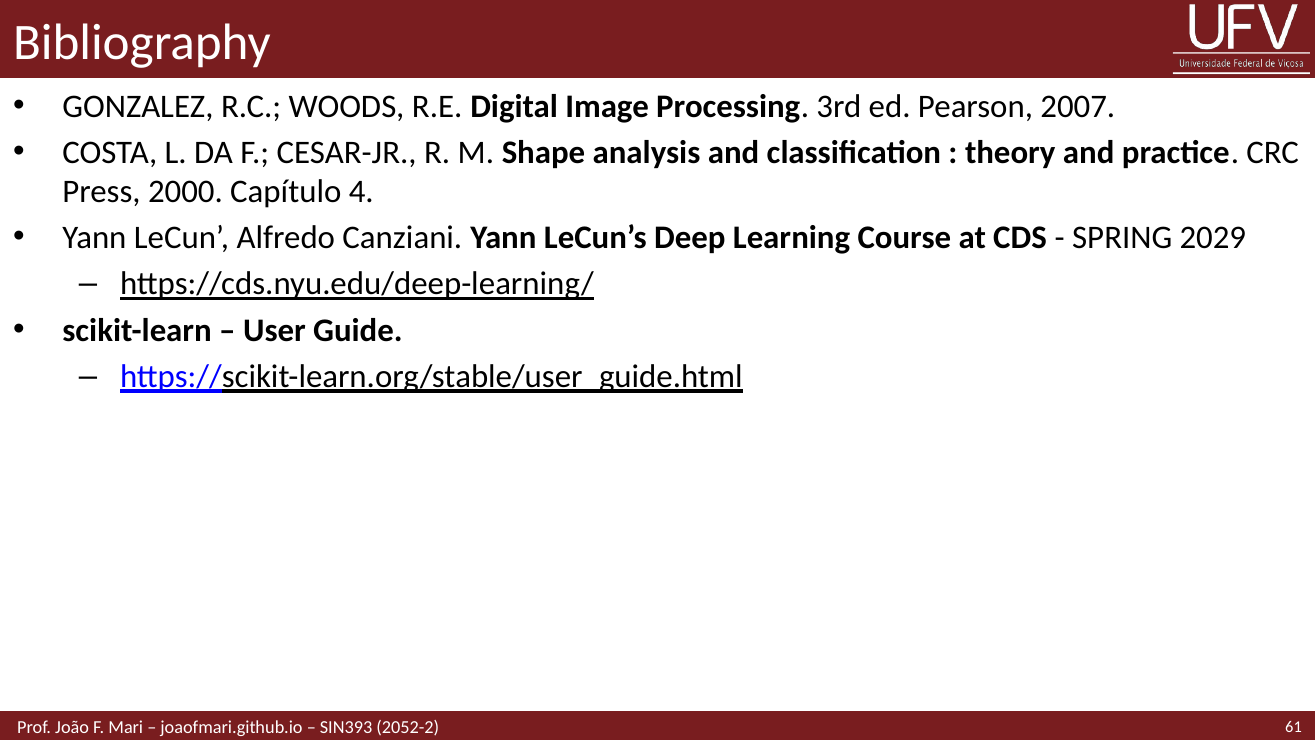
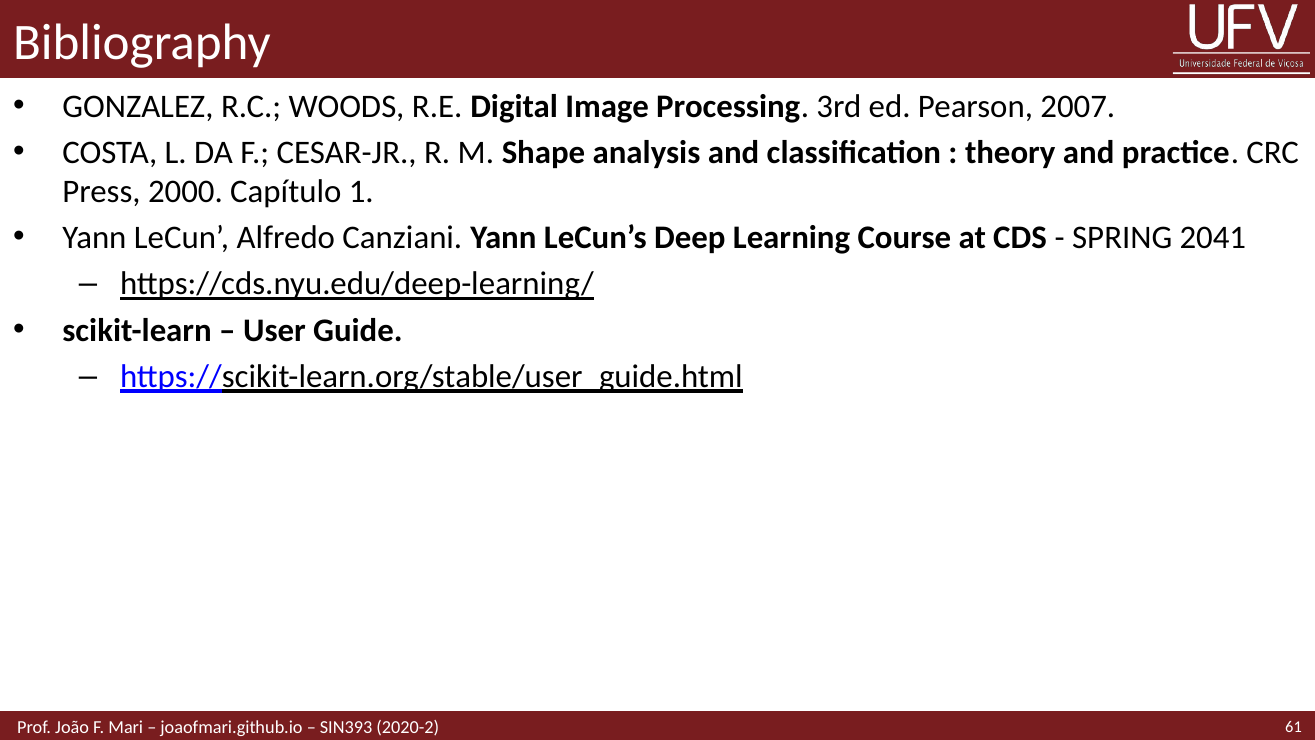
4: 4 -> 1
2029: 2029 -> 2041
2052-2: 2052-2 -> 2020-2
